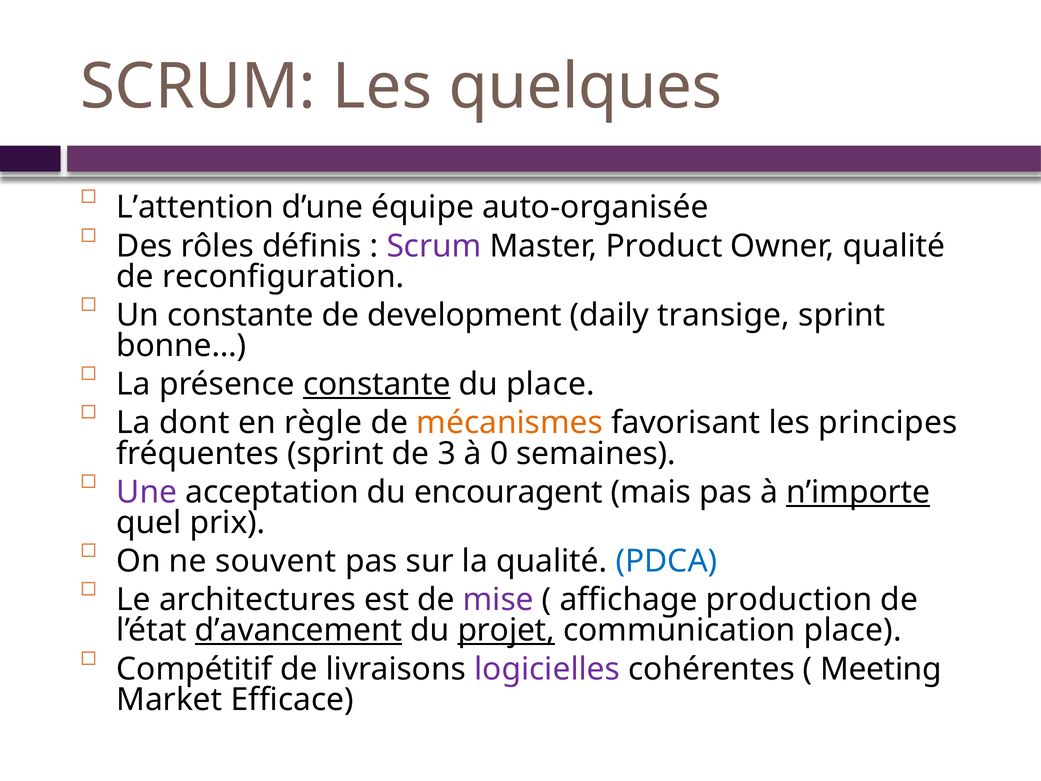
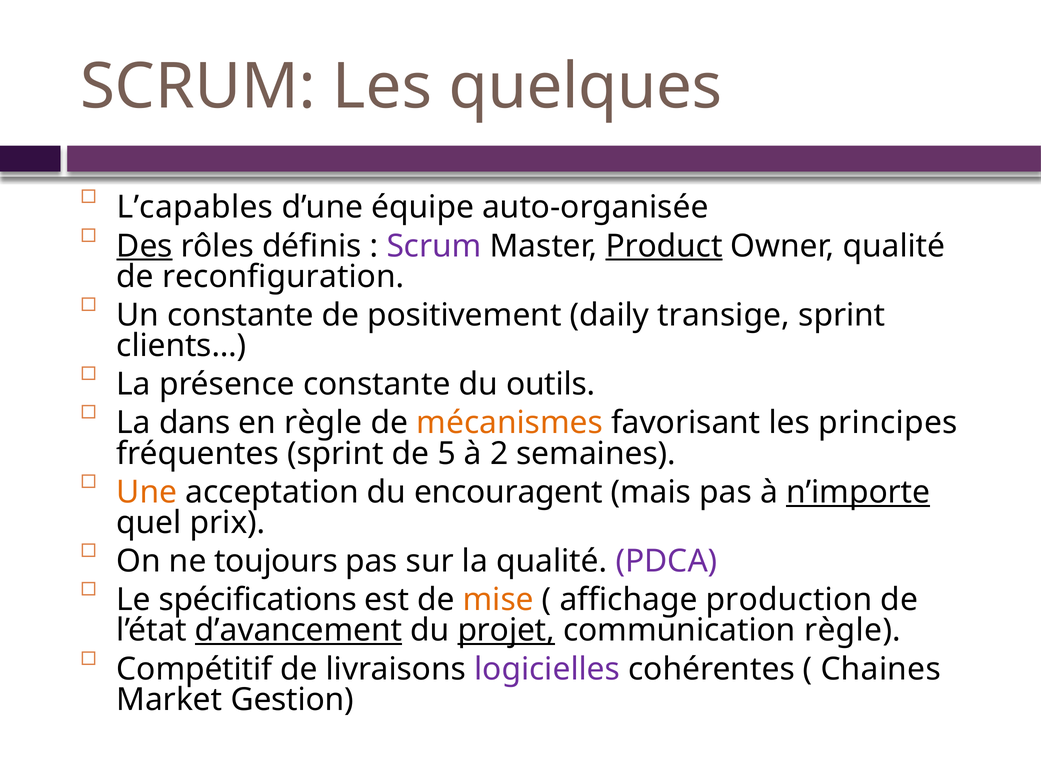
L’attention: L’attention -> L’capables
Des underline: none -> present
Product underline: none -> present
development: development -> positivement
bonne…: bonne… -> clients…
constante at (377, 384) underline: present -> none
du place: place -> outils
dont: dont -> dans
3: 3 -> 5
0: 0 -> 2
Une colour: purple -> orange
souvent: souvent -> toujours
PDCA colour: blue -> purple
architectures: architectures -> spécifications
mise colour: purple -> orange
communication place: place -> règle
Meeting: Meeting -> Chaines
Efficace: Efficace -> Gestion
